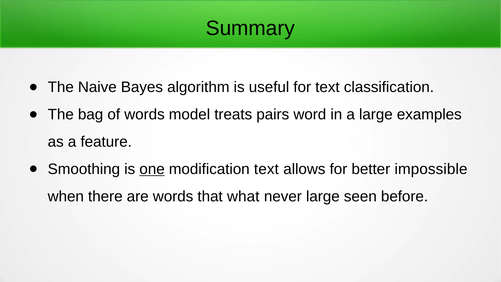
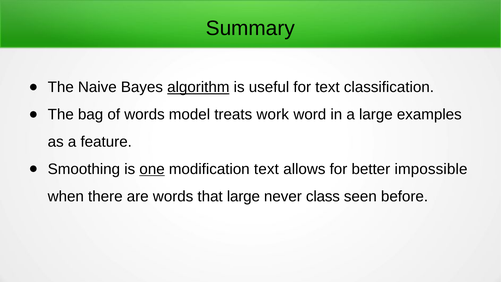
algorithm underline: none -> present
pairs: pairs -> work
that what: what -> large
never large: large -> class
